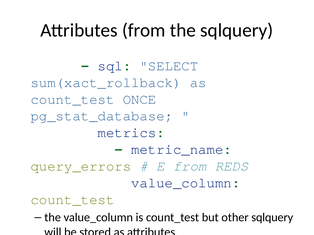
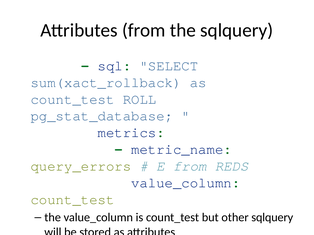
ONCE: ONCE -> ROLL
